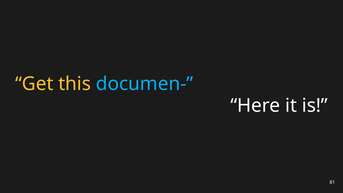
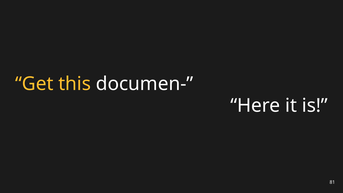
documen- colour: light blue -> white
